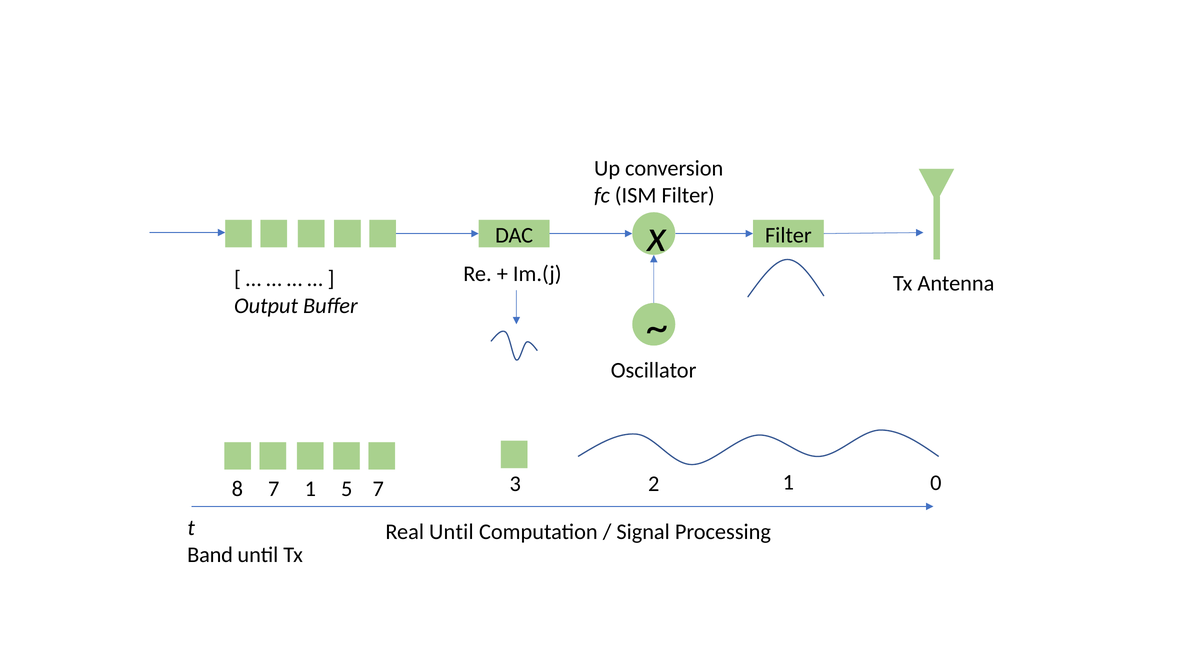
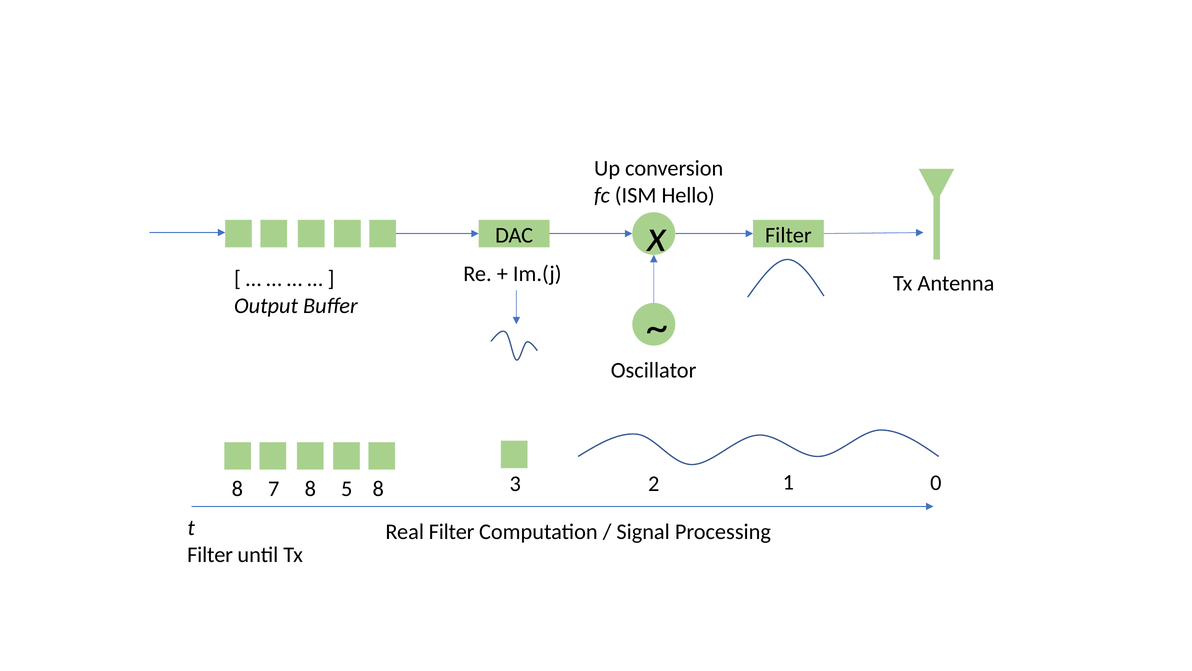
ISM Filter: Filter -> Hello
7 1: 1 -> 8
5 7: 7 -> 8
Real Until: Until -> Filter
Band at (210, 554): Band -> Filter
